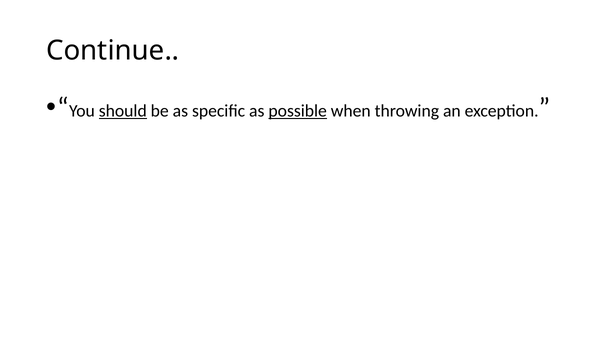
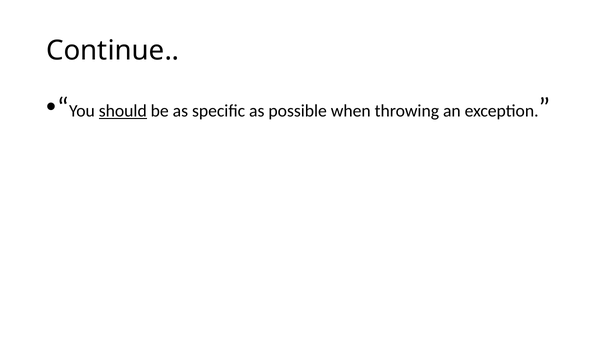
possible underline: present -> none
